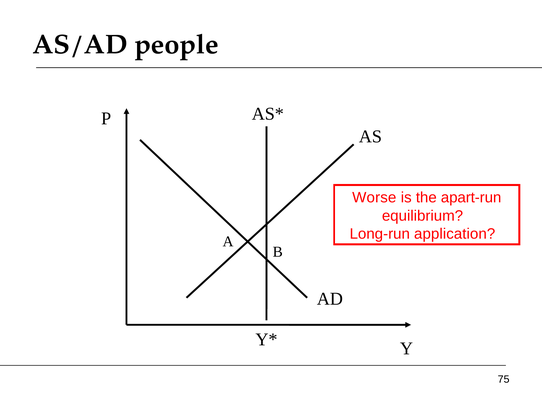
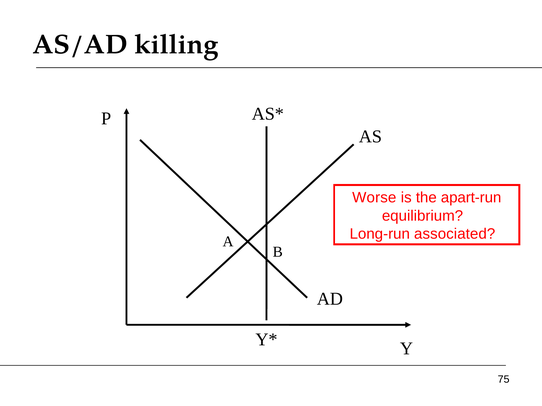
people: people -> killing
application: application -> associated
